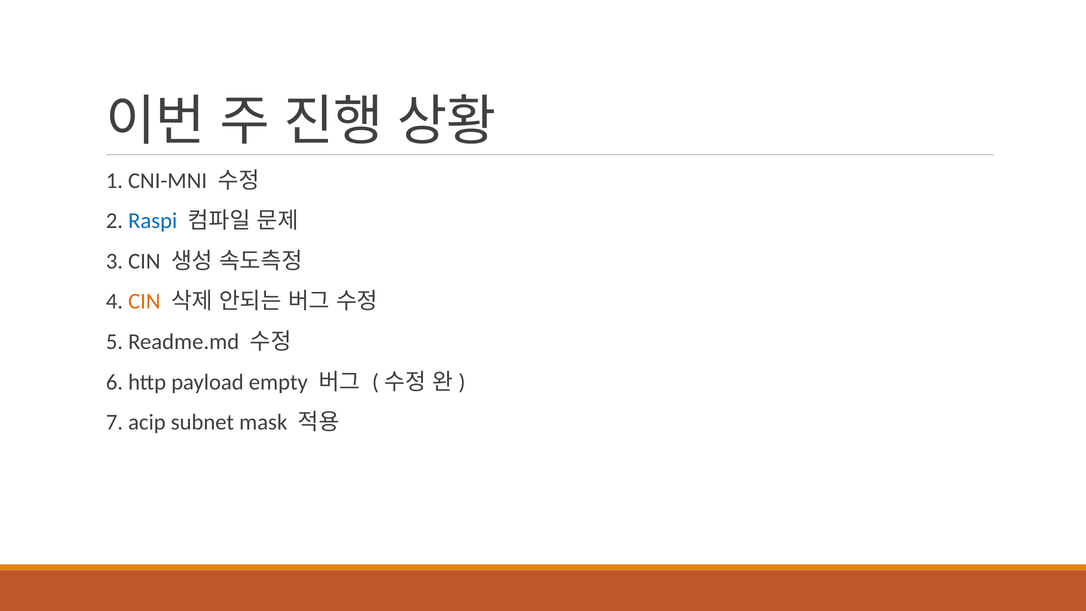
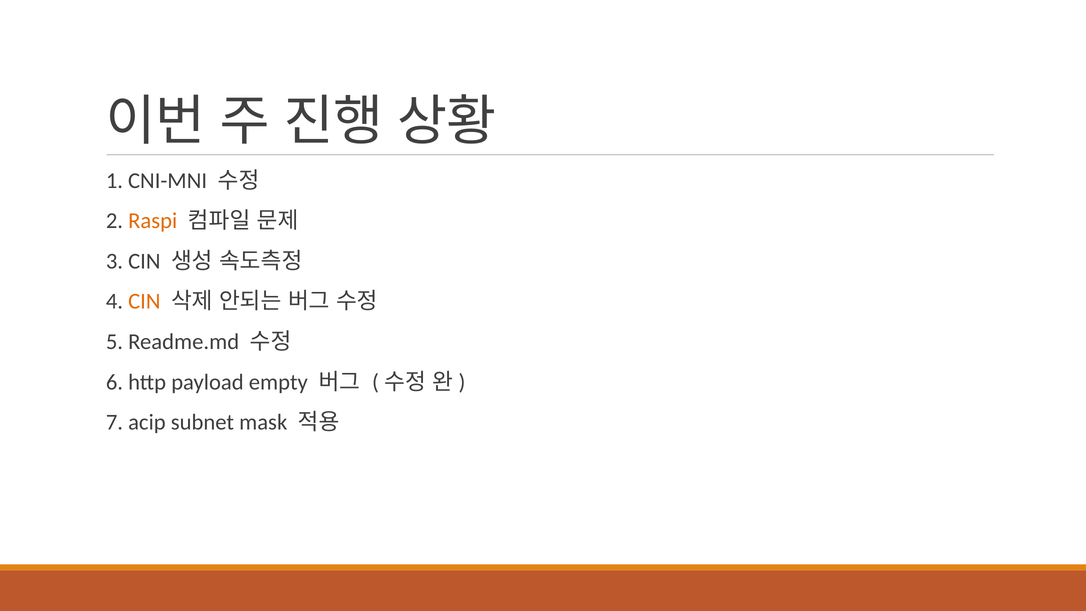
Raspi colour: blue -> orange
